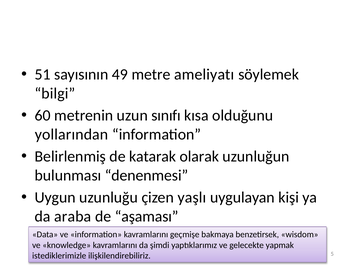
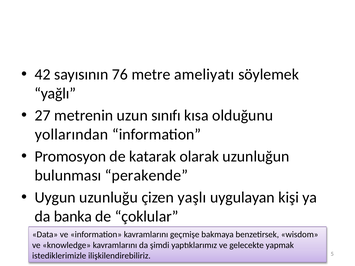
51: 51 -> 42
49: 49 -> 76
bilgi: bilgi -> yağlı
60: 60 -> 27
Belirlenmiş: Belirlenmiş -> Promosyon
denenmesi: denenmesi -> perakende
araba: araba -> banka
aşaması: aşaması -> çoklular
